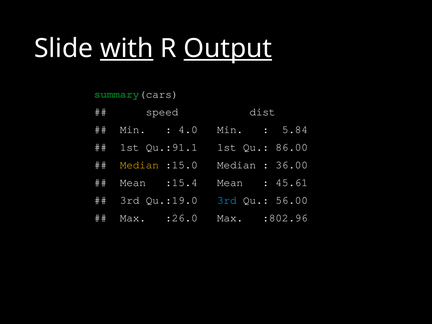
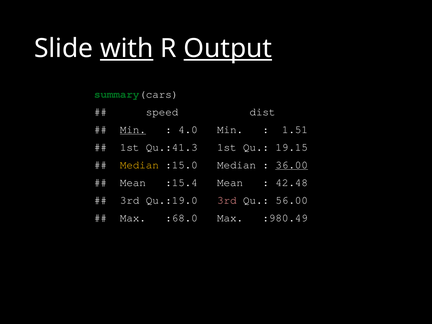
Min at (133, 130) underline: none -> present
5.84: 5.84 -> 1.51
Qu.:91.1: Qu.:91.1 -> Qu.:41.3
86.00: 86.00 -> 19.15
36.00 underline: none -> present
45.61: 45.61 -> 42.48
3rd at (227, 200) colour: light blue -> pink
:26.0: :26.0 -> :68.0
:802.96: :802.96 -> :980.49
